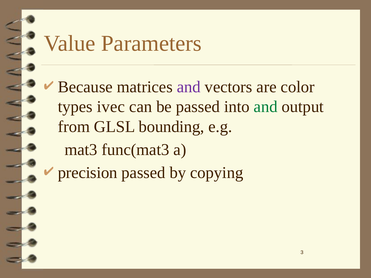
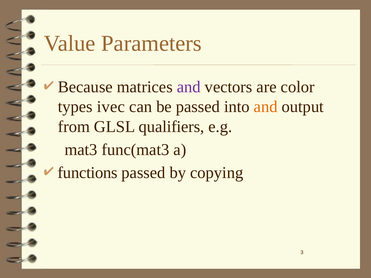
and at (266, 107) colour: green -> orange
bounding: bounding -> qualifiers
precision: precision -> functions
